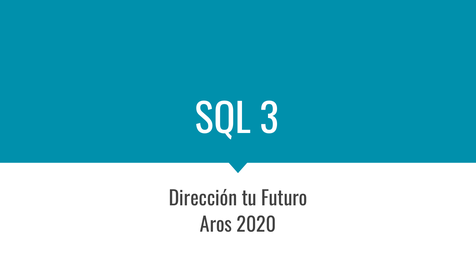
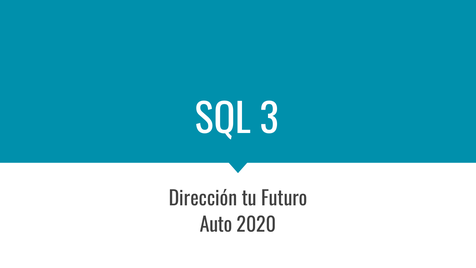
Aros: Aros -> Auto
